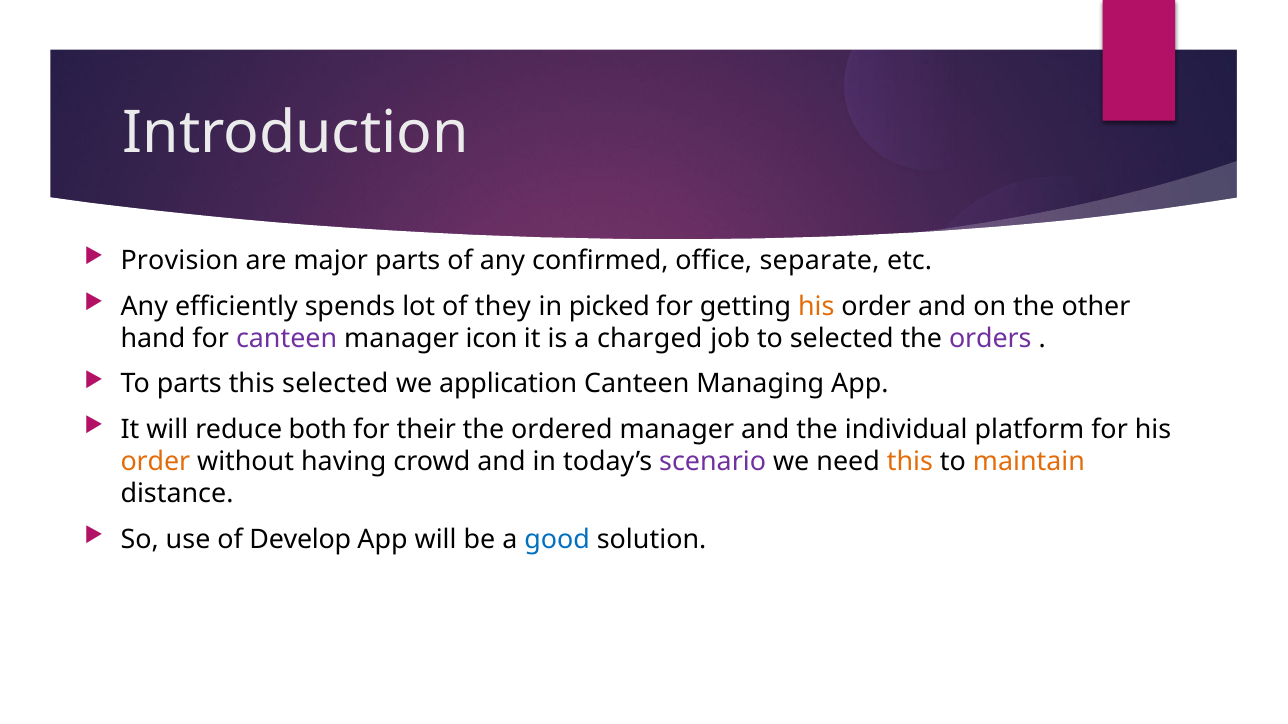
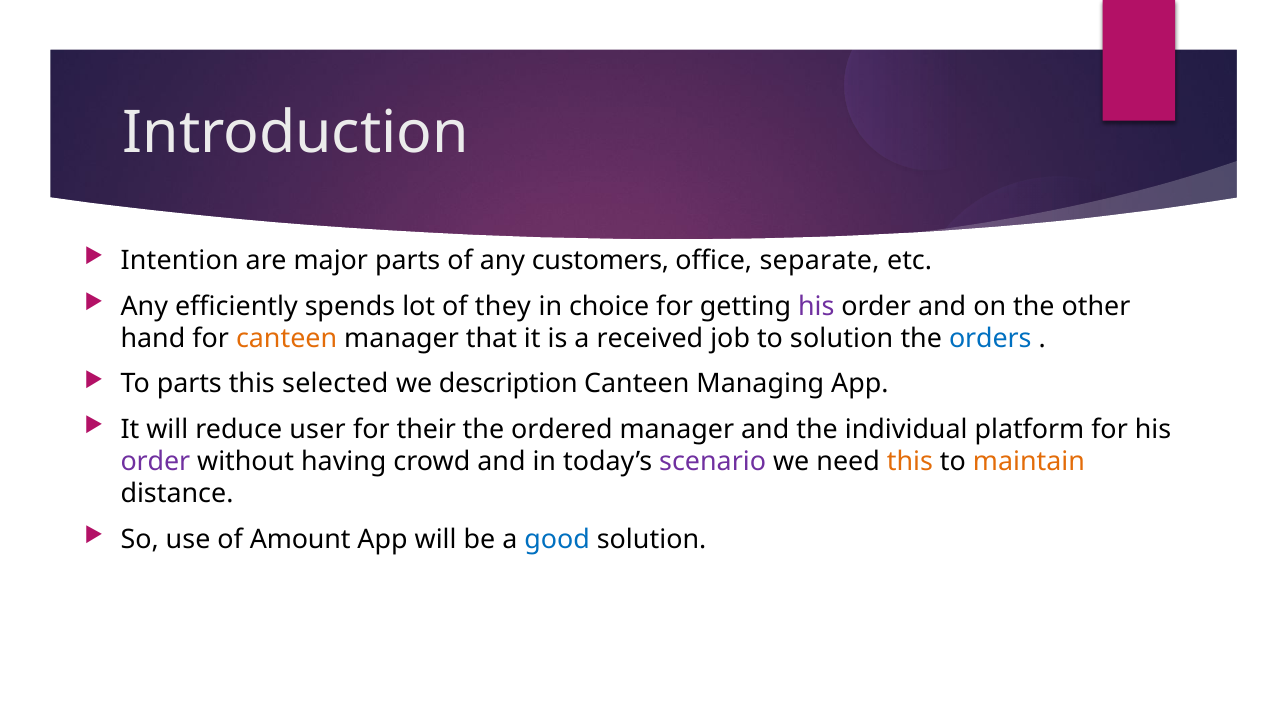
Provision: Provision -> Intention
confirmed: confirmed -> customers
picked: picked -> choice
his at (816, 306) colour: orange -> purple
canteen at (287, 339) colour: purple -> orange
icon: icon -> that
charged: charged -> received
to selected: selected -> solution
orders colour: purple -> blue
application: application -> description
both: both -> user
order at (155, 462) colour: orange -> purple
Develop: Develop -> Amount
